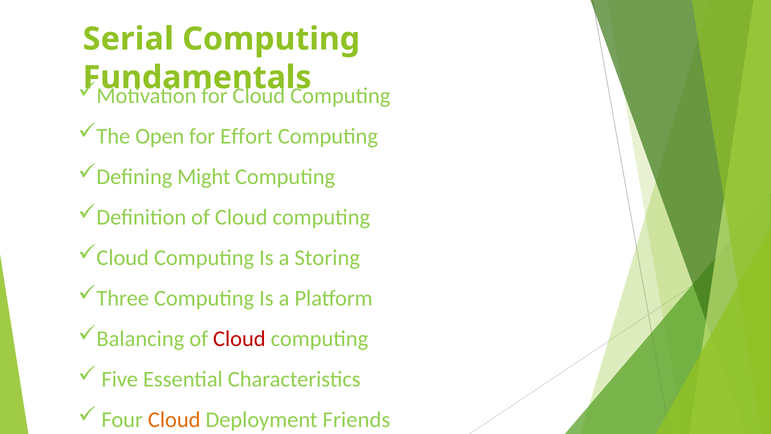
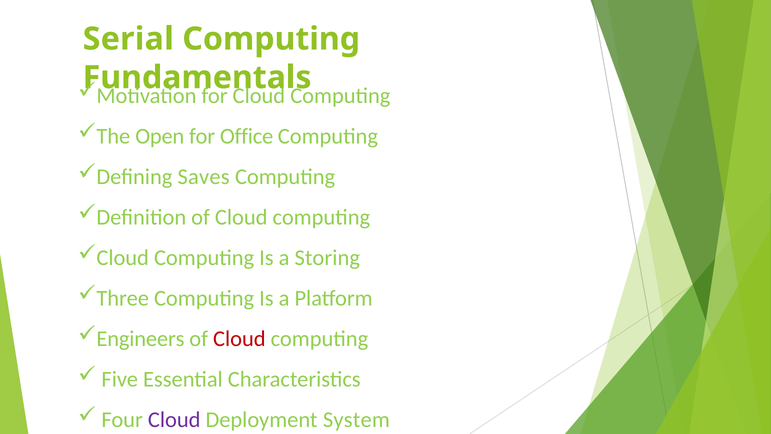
Effort: Effort -> Office
Might: Might -> Saves
Balancing: Balancing -> Engineers
Cloud at (174, 420) colour: orange -> purple
Friends: Friends -> System
